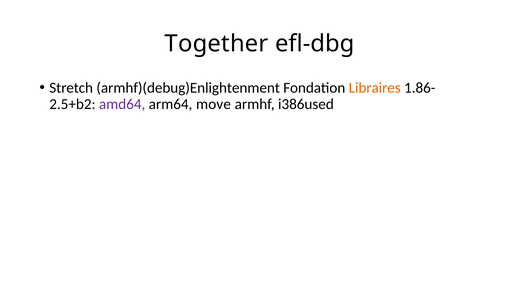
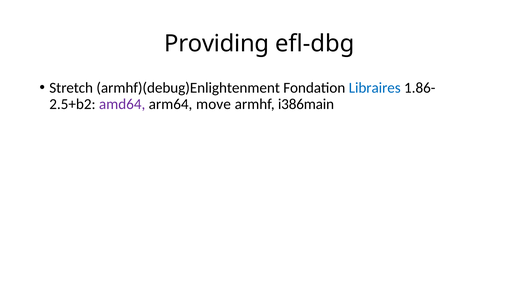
Together: Together -> Providing
Libraires colour: orange -> blue
i386used: i386used -> i386main
